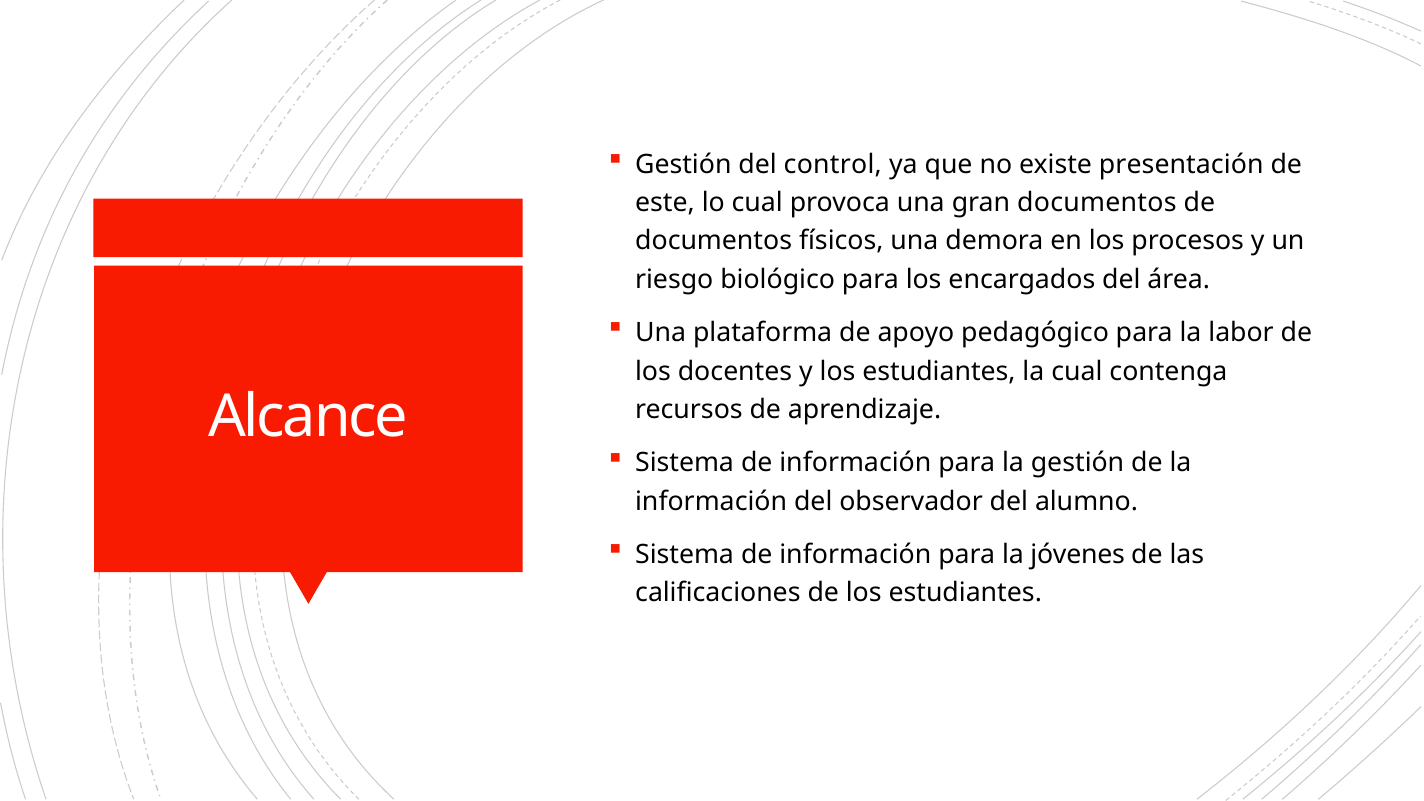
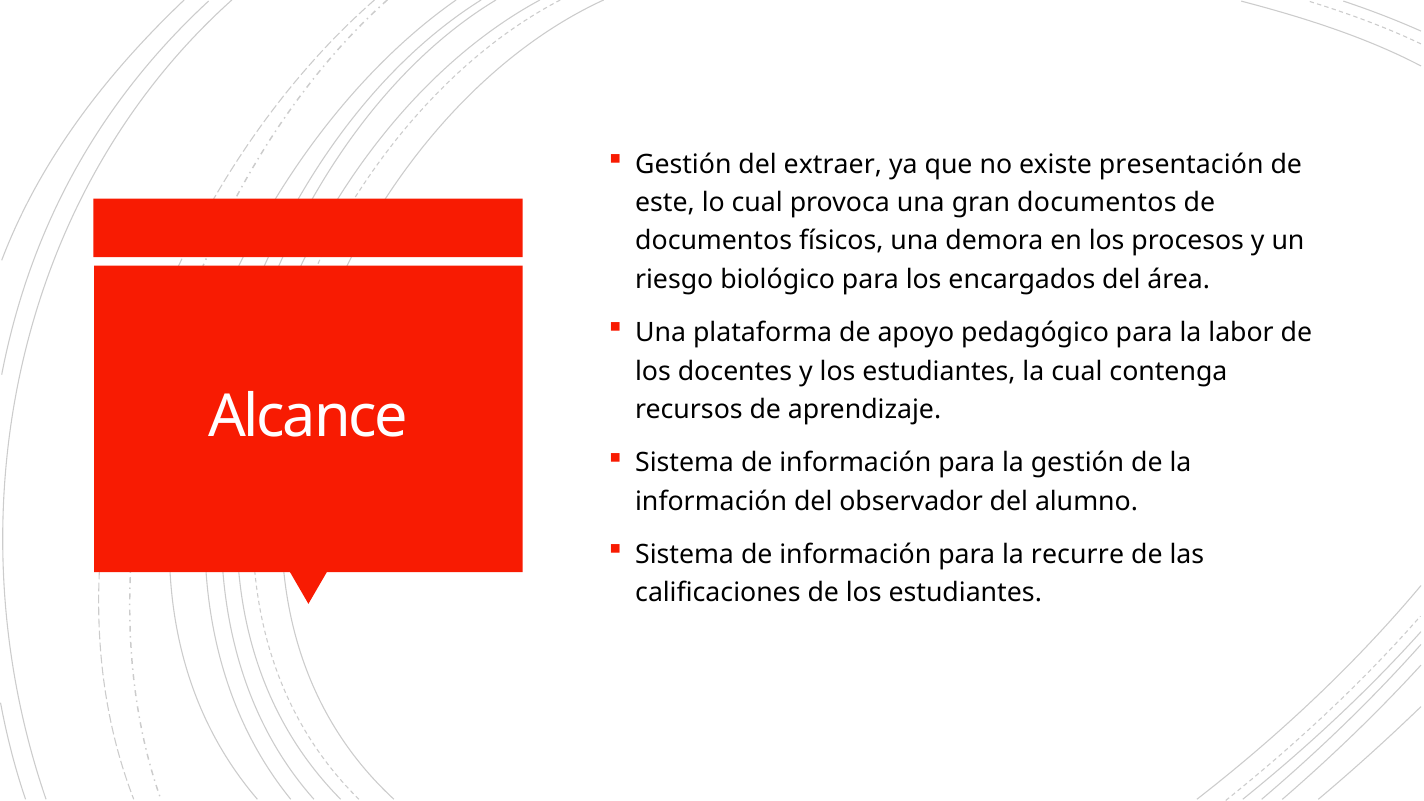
control: control -> extraer
jóvenes: jóvenes -> recurre
